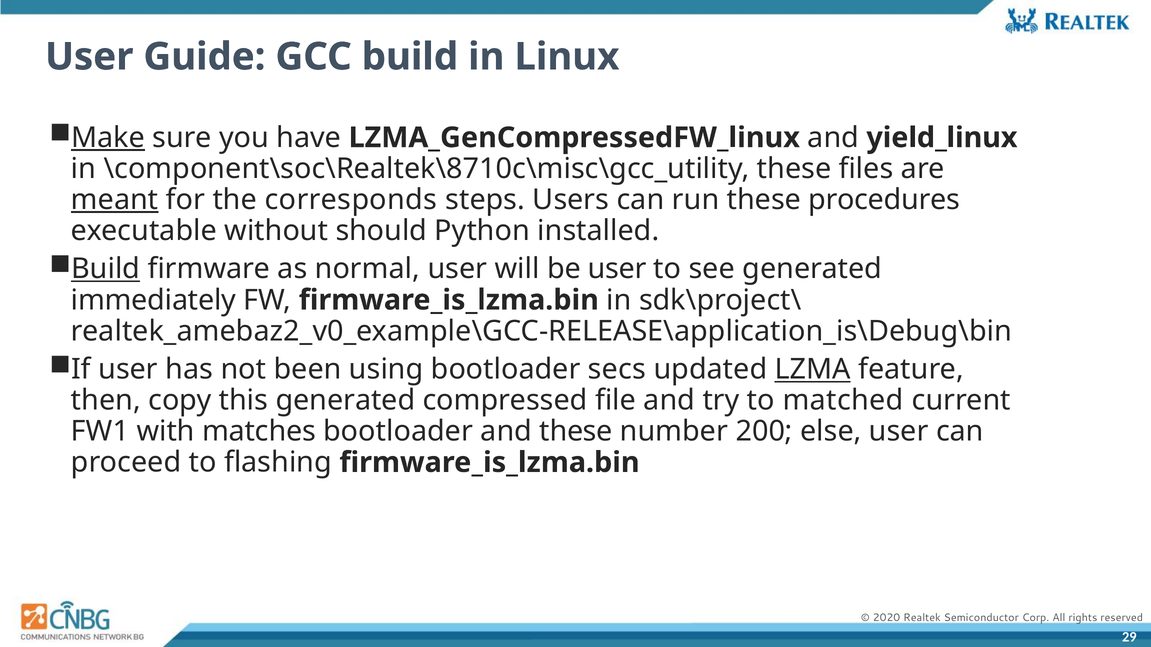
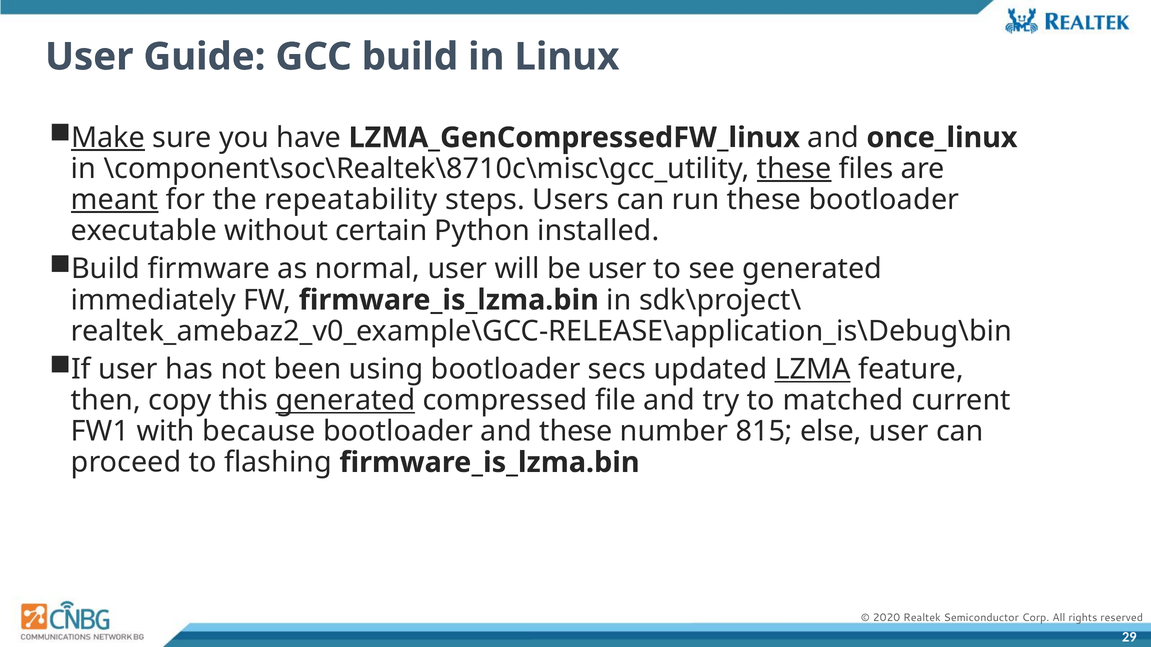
yield_linux: yield_linux -> once_linux
these at (794, 169) underline: none -> present
corresponds: corresponds -> repeatability
these procedures: procedures -> bootloader
should: should -> certain
Build at (106, 269) underline: present -> none
generated at (345, 401) underline: none -> present
matches: matches -> because
200: 200 -> 815
